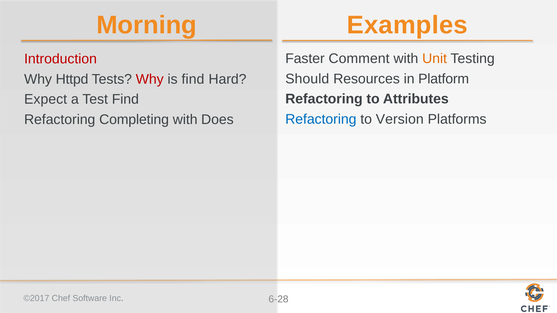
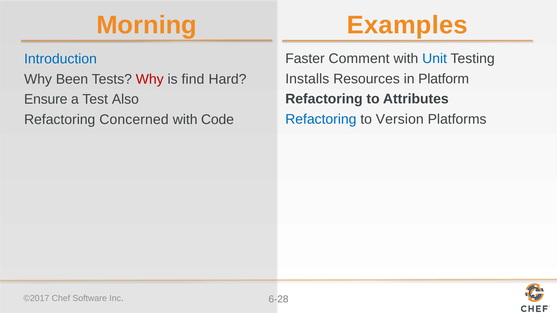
Unit colour: orange -> blue
Introduction colour: red -> blue
Should: Should -> Installs
Httpd: Httpd -> Been
Expect: Expect -> Ensure
Test Find: Find -> Also
Completing: Completing -> Concerned
Does: Does -> Code
